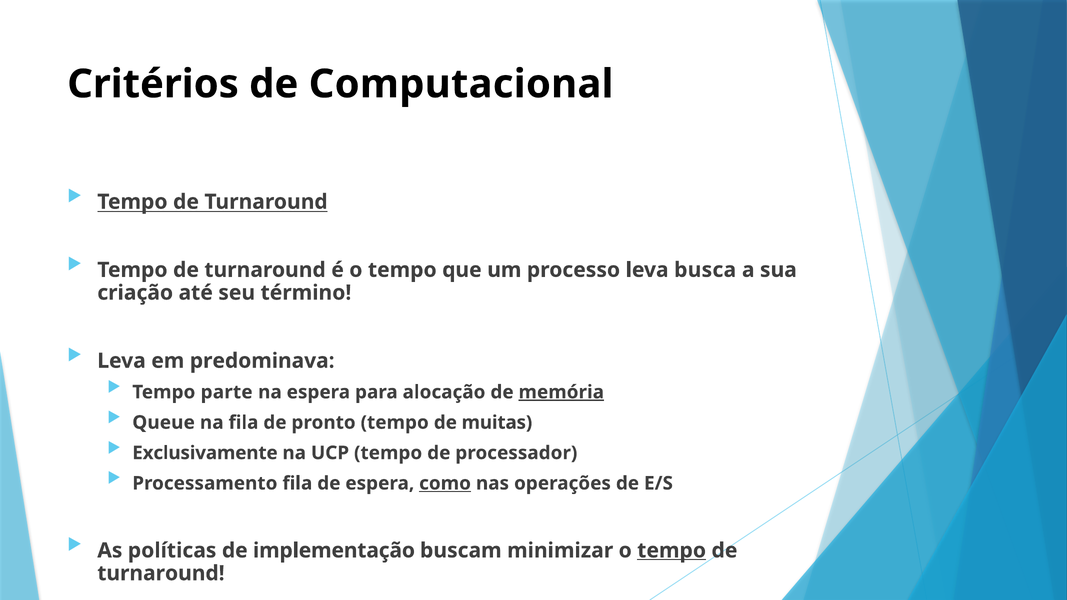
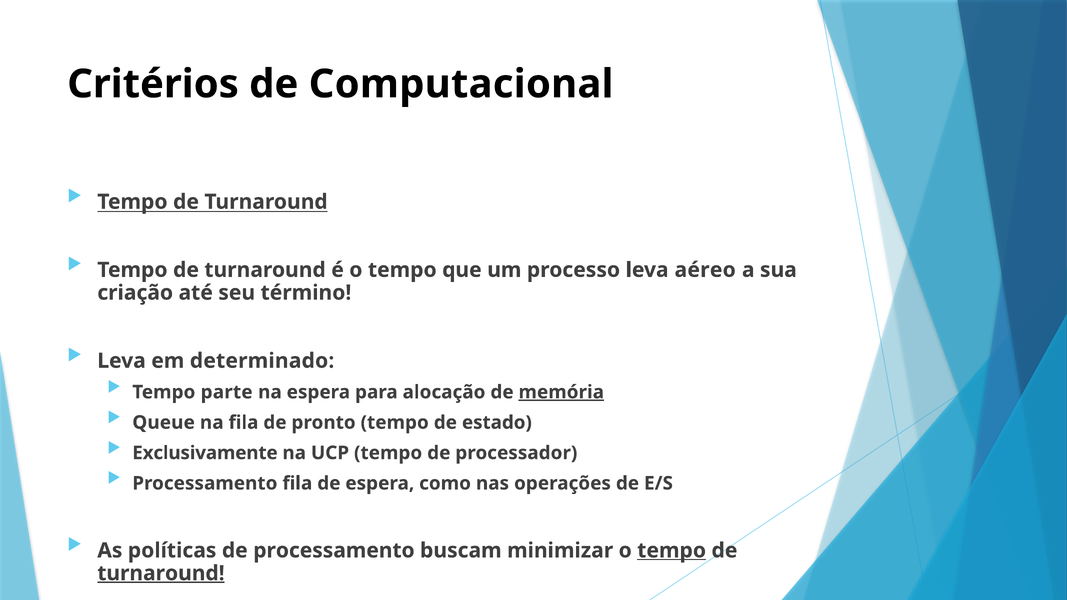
busca: busca -> aéreo
predominava: predominava -> determinado
muitas: muitas -> estado
como underline: present -> none
de implementação: implementação -> processamento
turnaround at (161, 573) underline: none -> present
